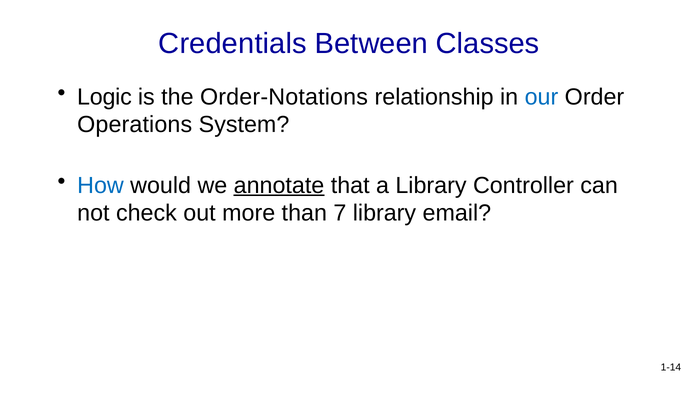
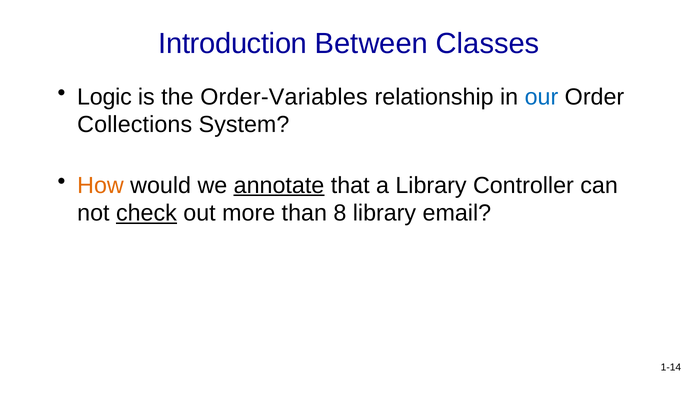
Credentials: Credentials -> Introduction
Order-Notations: Order-Notations -> Order-Variables
Operations: Operations -> Collections
How colour: blue -> orange
check underline: none -> present
7: 7 -> 8
